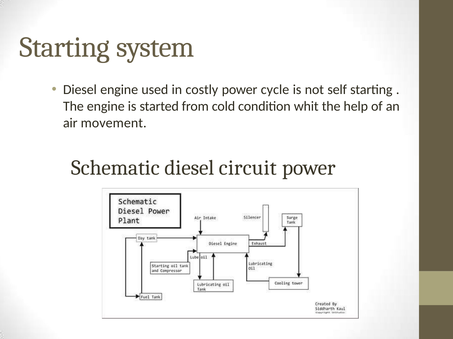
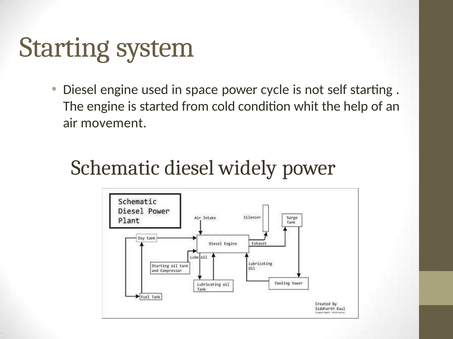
costly: costly -> space
circuit: circuit -> widely
